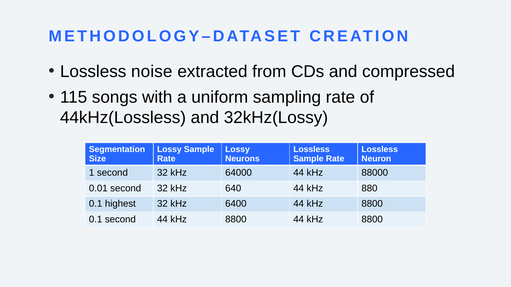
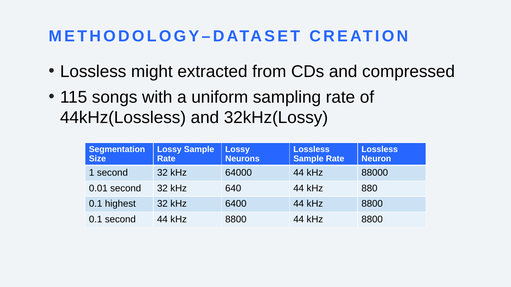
noise: noise -> might
